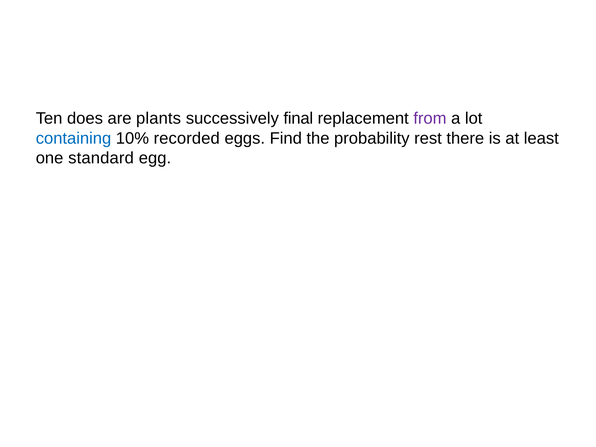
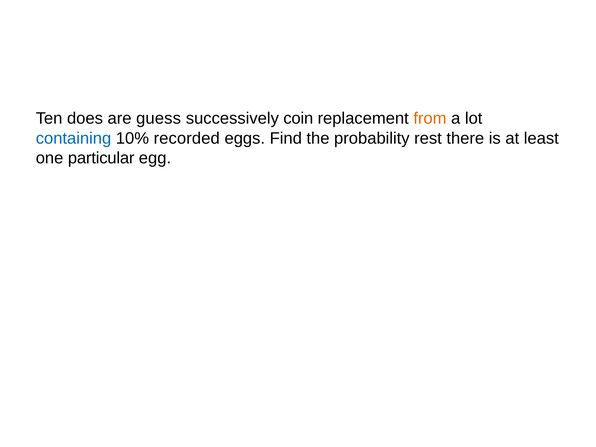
plants: plants -> guess
final: final -> coin
from colour: purple -> orange
standard: standard -> particular
